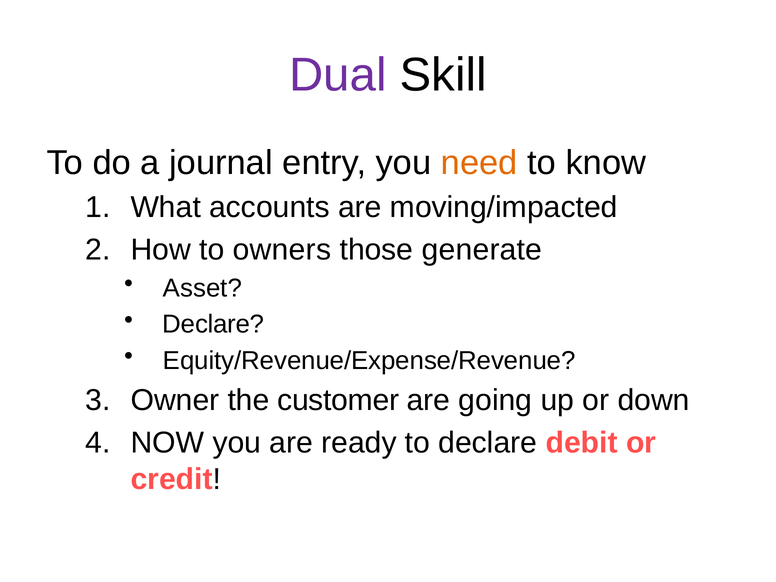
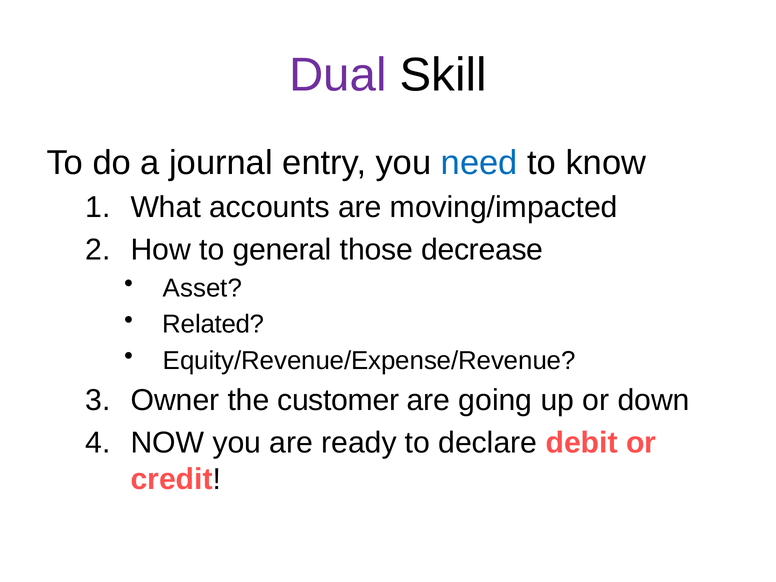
need colour: orange -> blue
owners: owners -> general
generate: generate -> decrease
Declare at (213, 324): Declare -> Related
